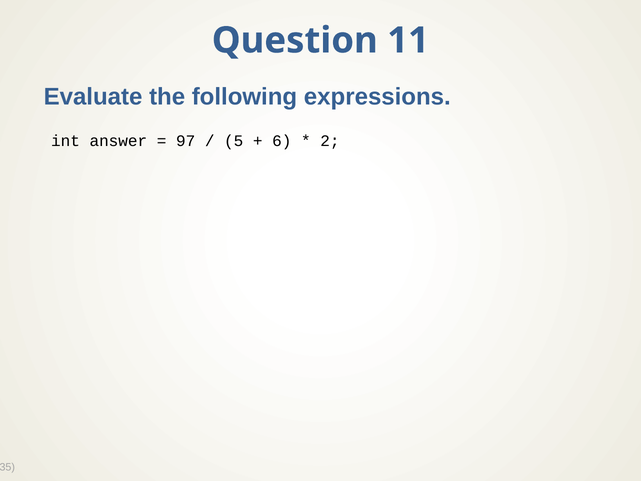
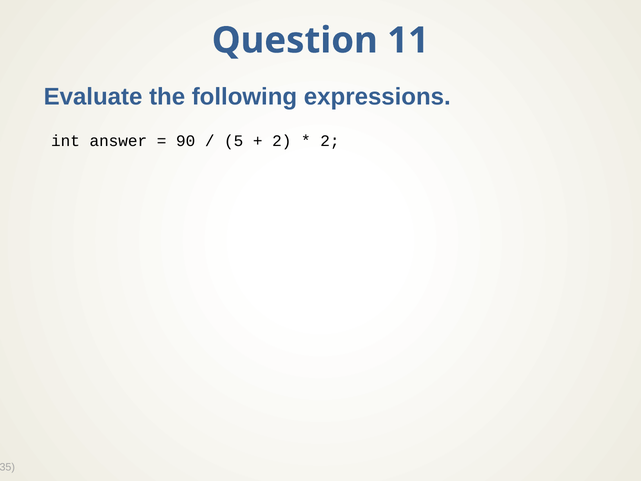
97: 97 -> 90
6 at (282, 141): 6 -> 2
